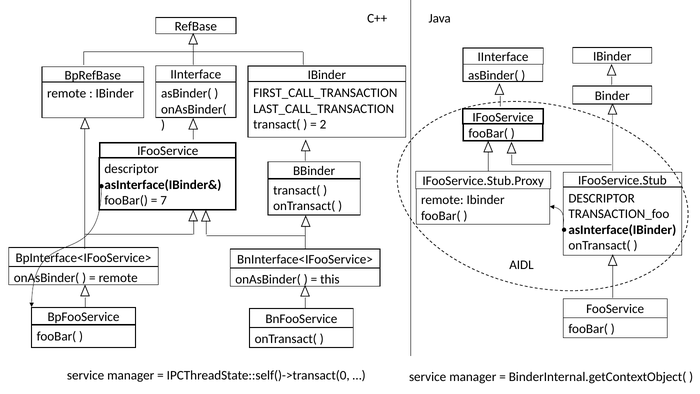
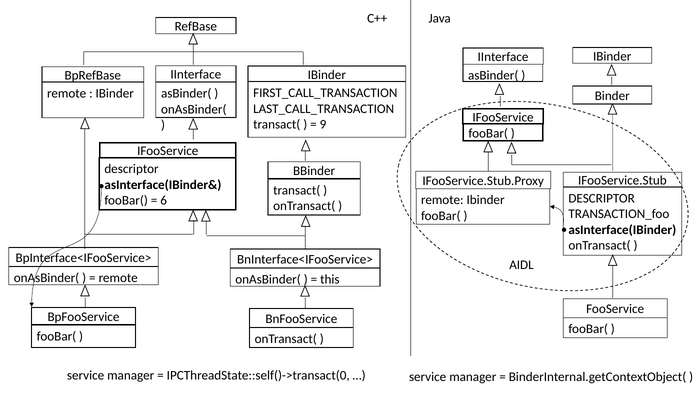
2: 2 -> 9
7: 7 -> 6
